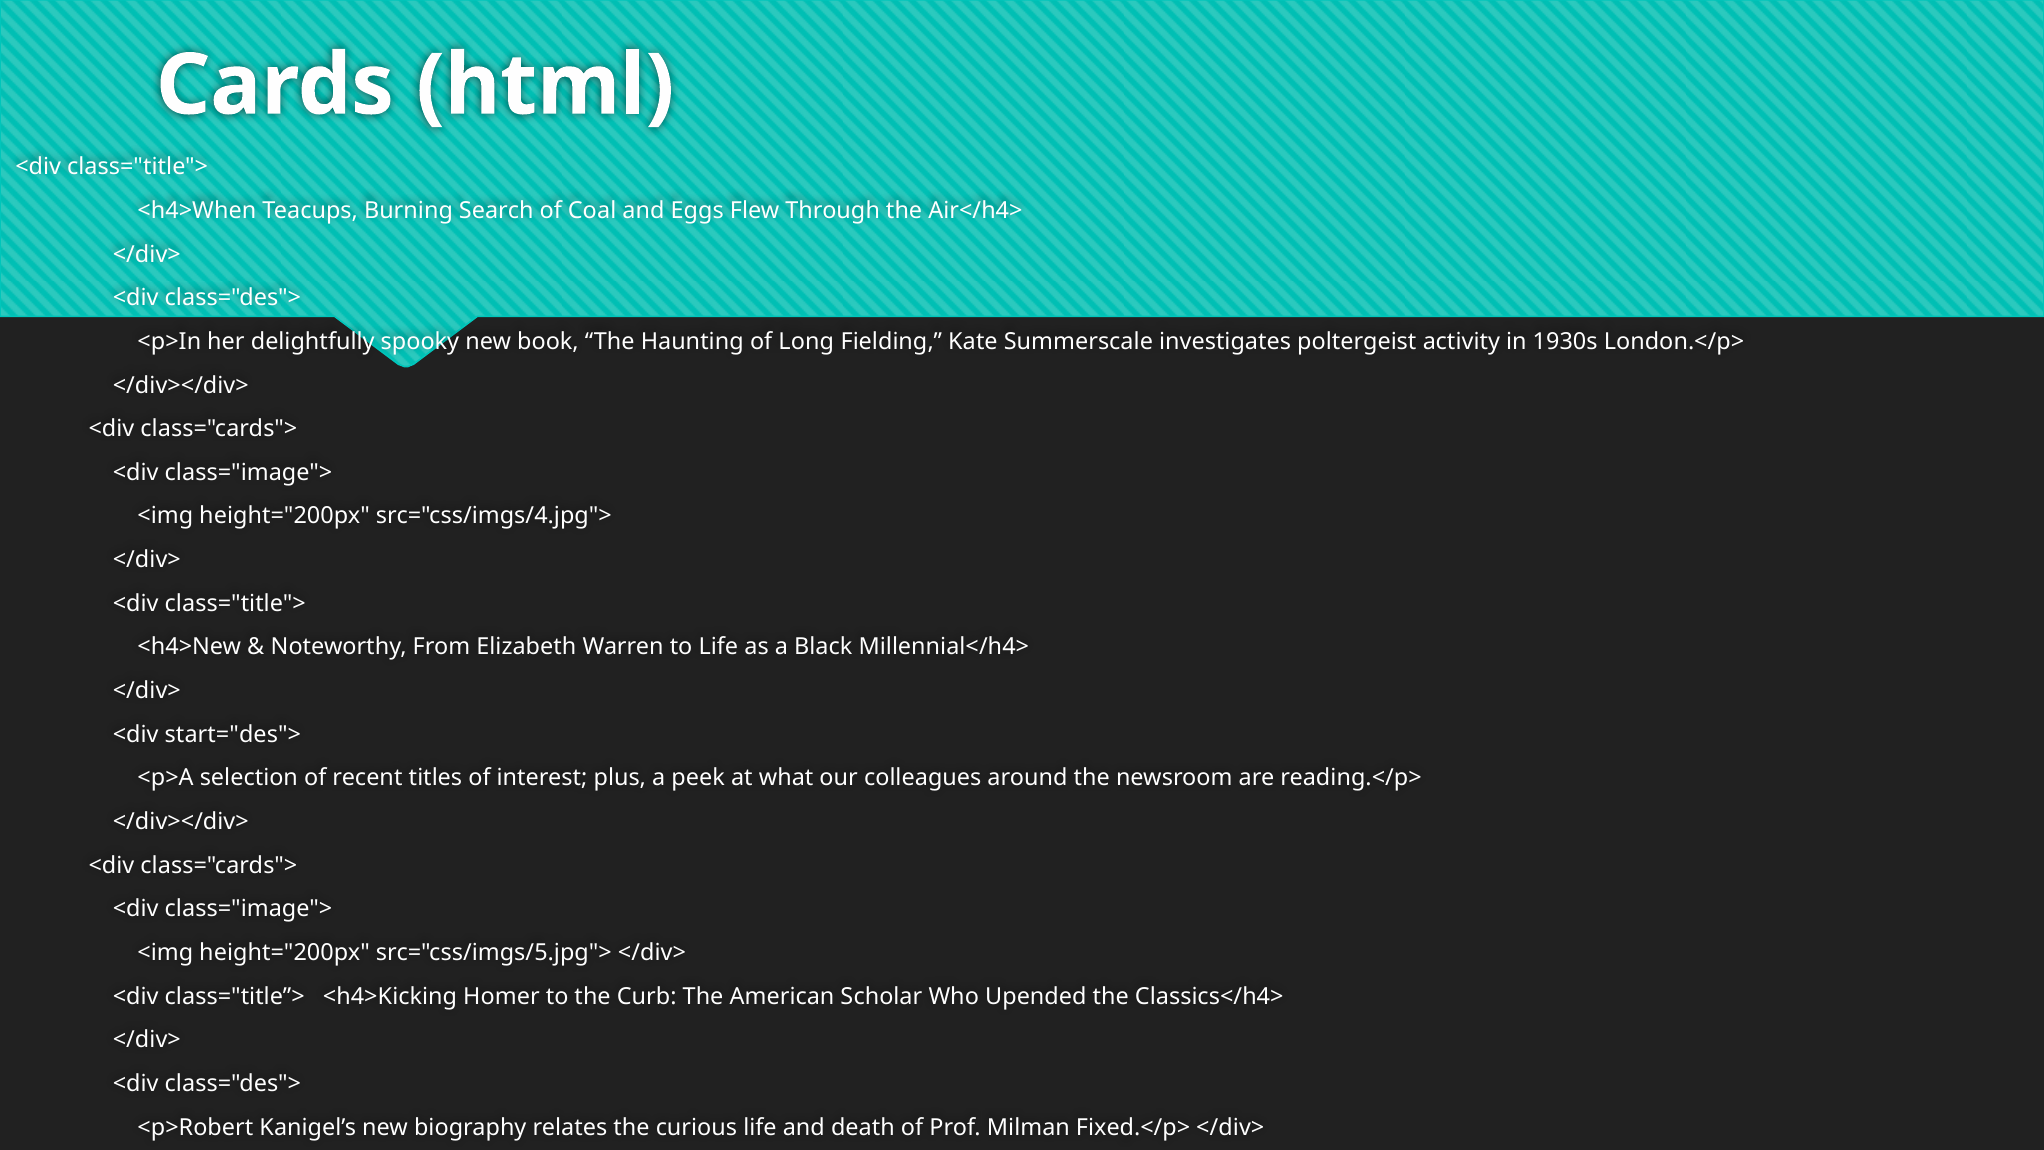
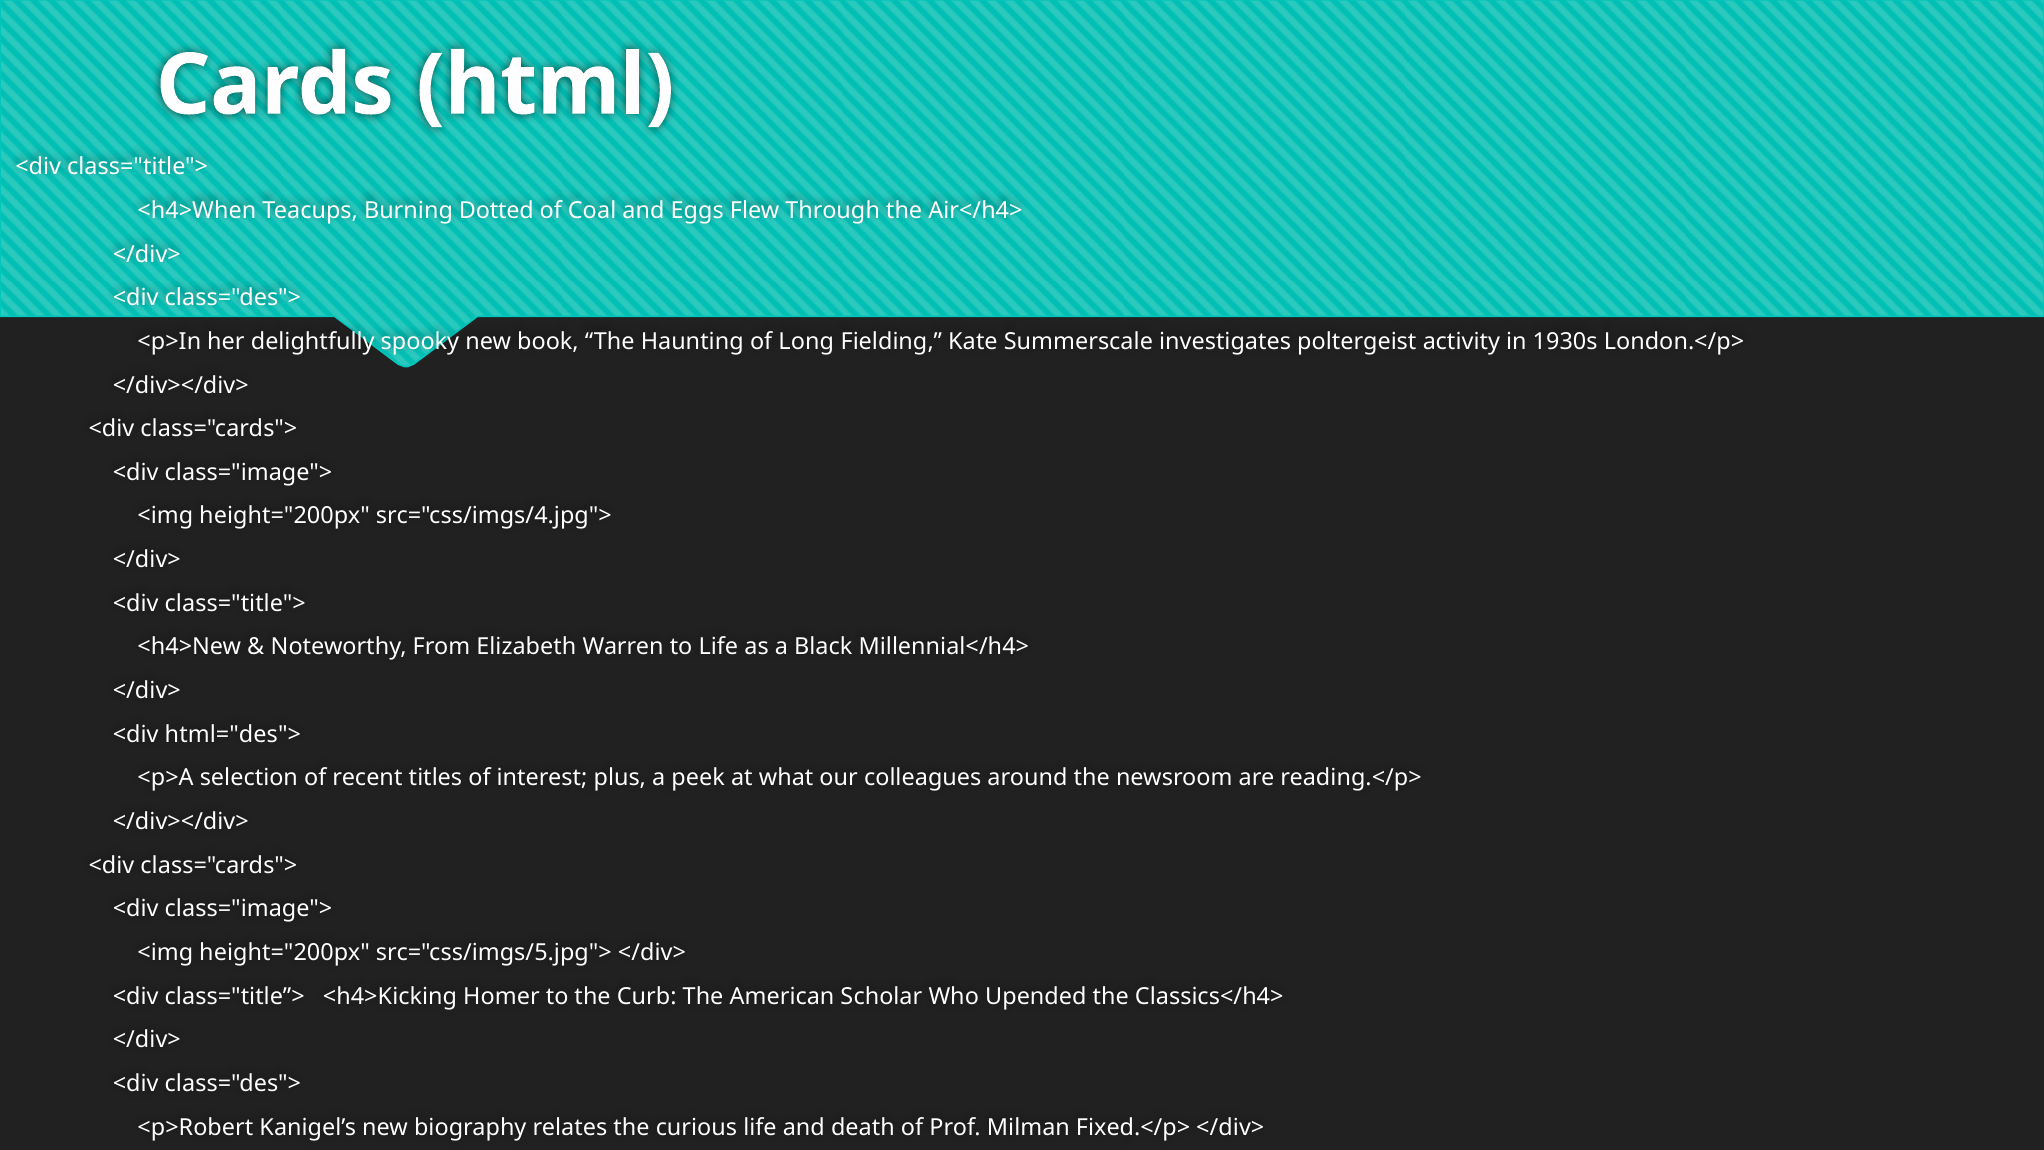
Search: Search -> Dotted
start="des">: start="des"> -> html="des">
